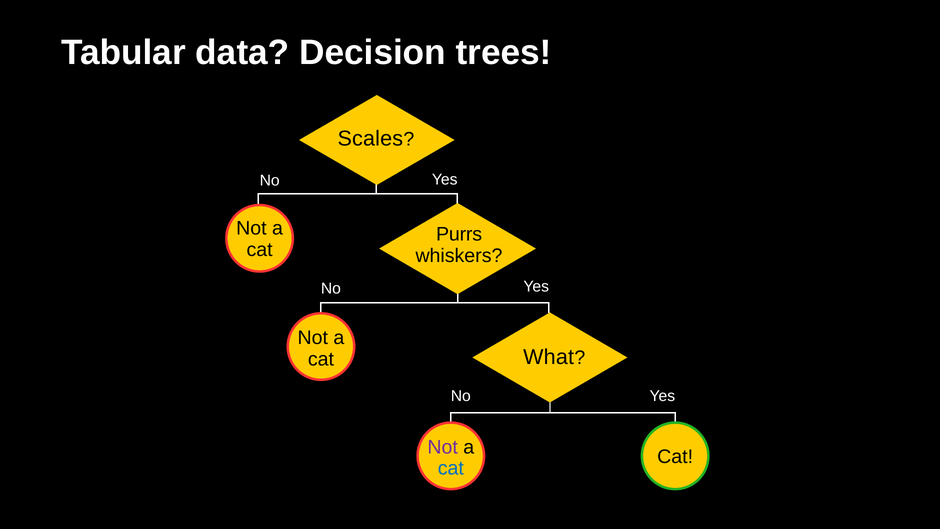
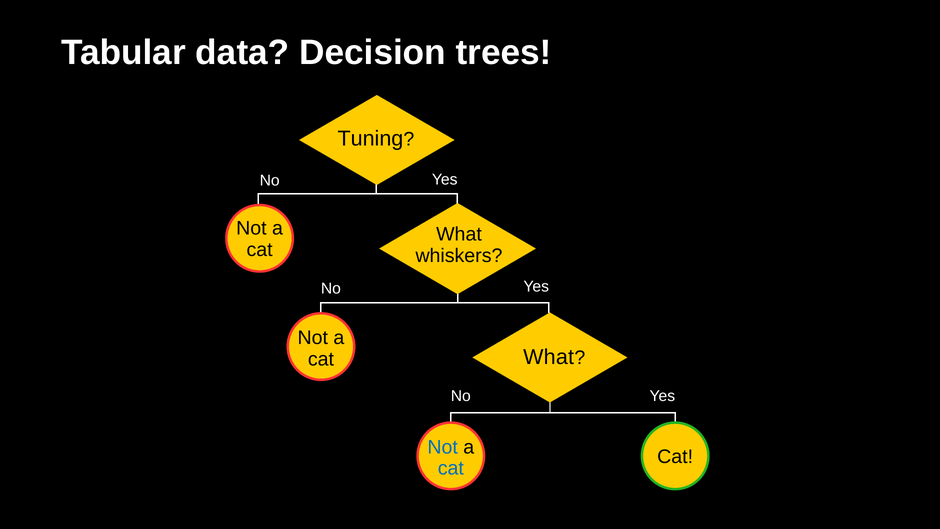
Scales: Scales -> Tuning
Purrs at (459, 234): Purrs -> What
Not at (443, 447) colour: purple -> blue
